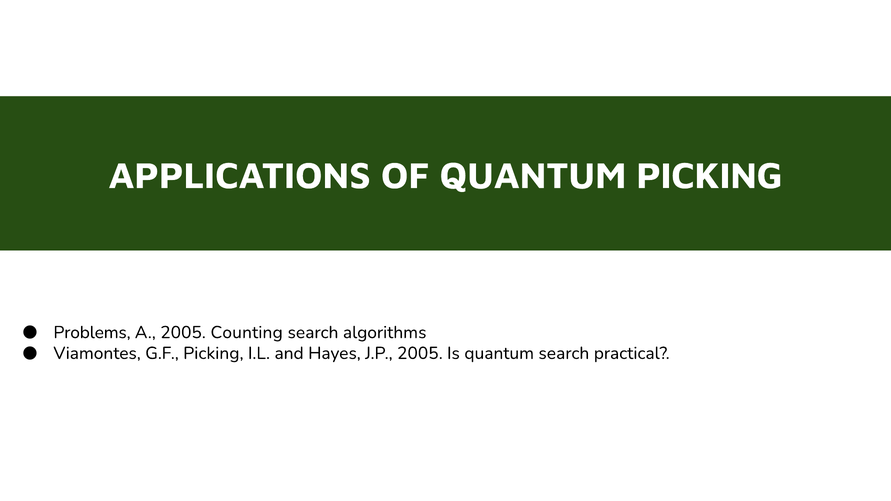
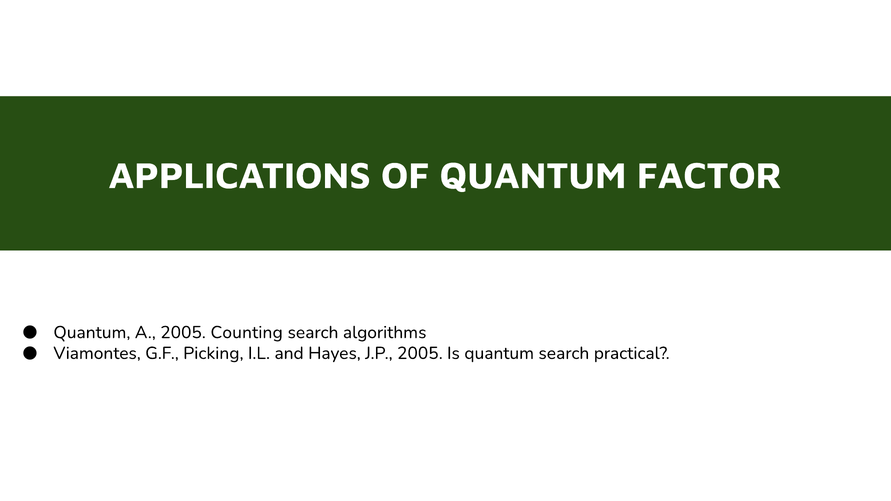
QUANTUM PICKING: PICKING -> FACTOR
Problems at (92, 333): Problems -> Quantum
